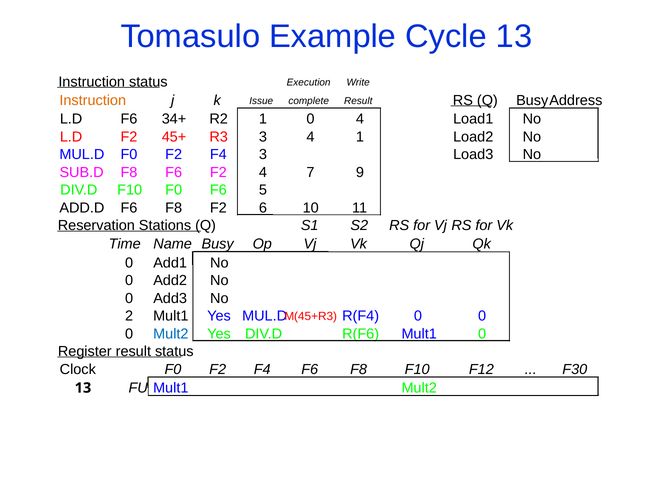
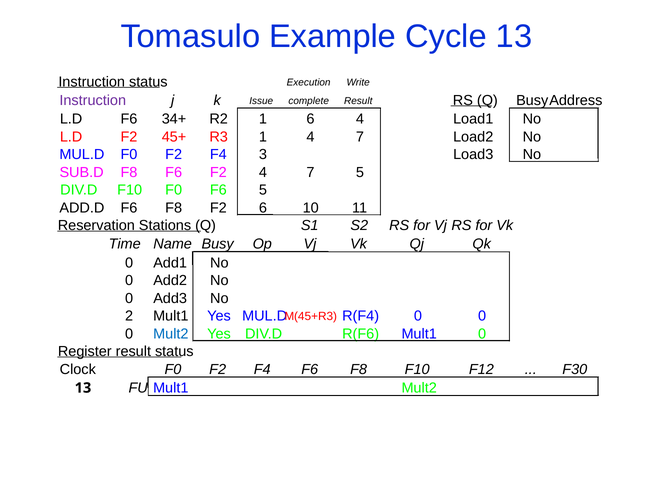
Instruction at (93, 100) colour: orange -> purple
1 0: 0 -> 6
R3 3: 3 -> 1
1 at (360, 137): 1 -> 7
7 9: 9 -> 5
